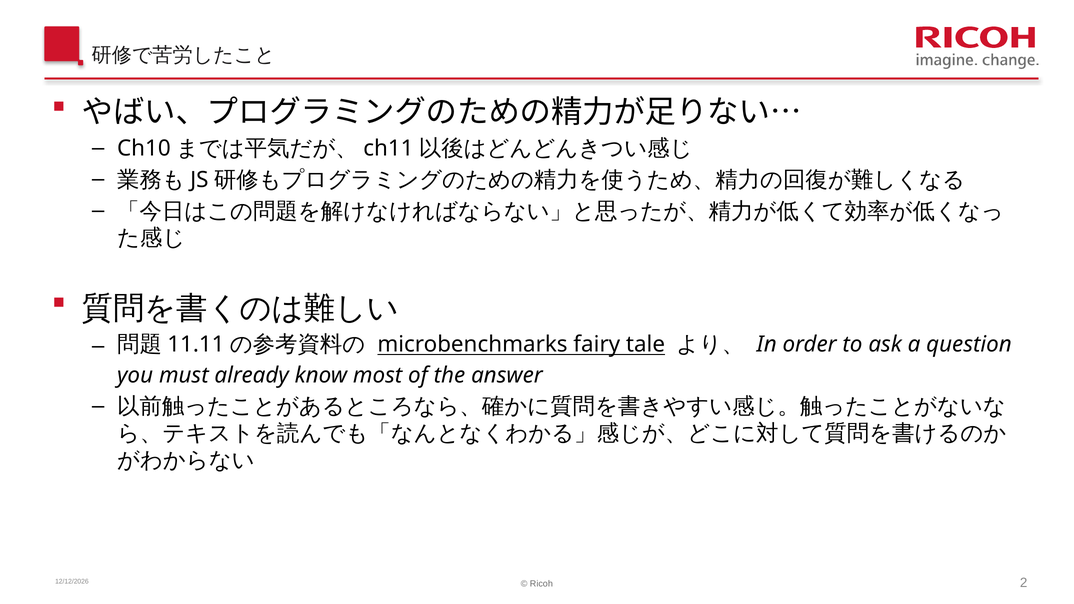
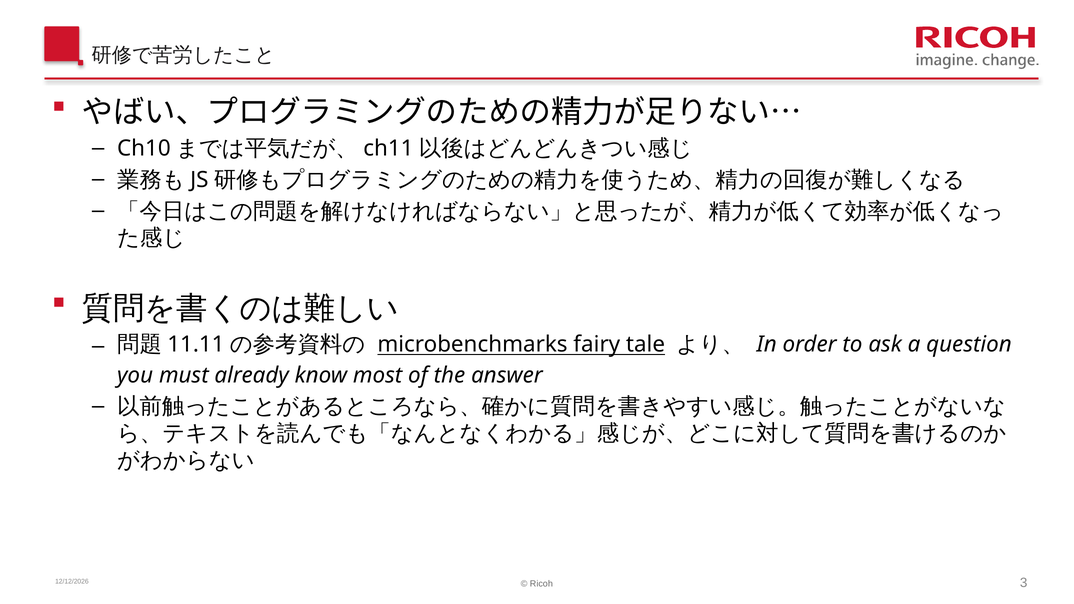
2: 2 -> 3
